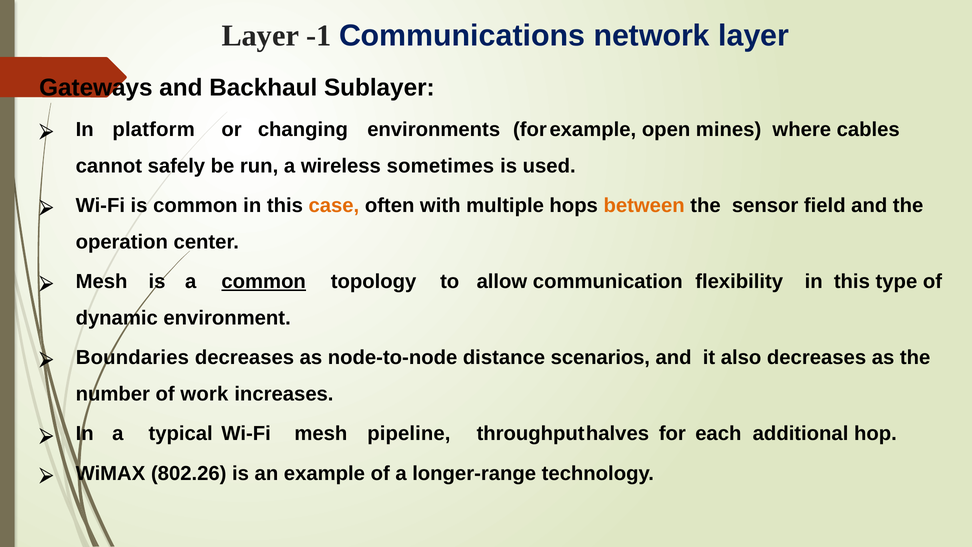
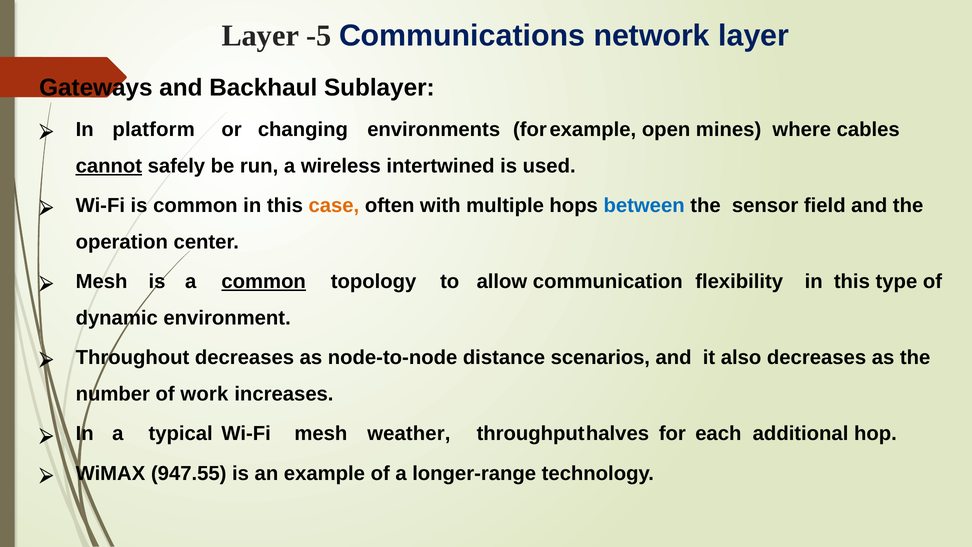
-1: -1 -> -5
cannot underline: none -> present
sometimes: sometimes -> intertwined
between colour: orange -> blue
Boundaries: Boundaries -> Throughout
pipeline: pipeline -> weather
802.26: 802.26 -> 947.55
